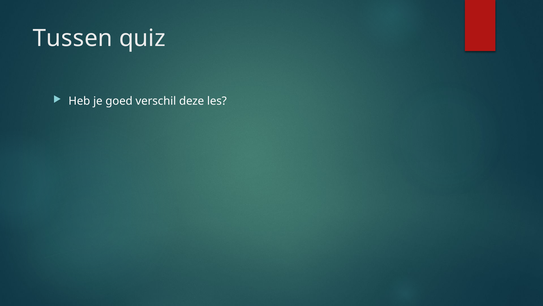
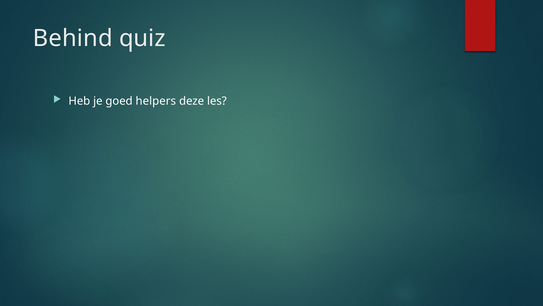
Tussen: Tussen -> Behind
verschil: verschil -> helpers
